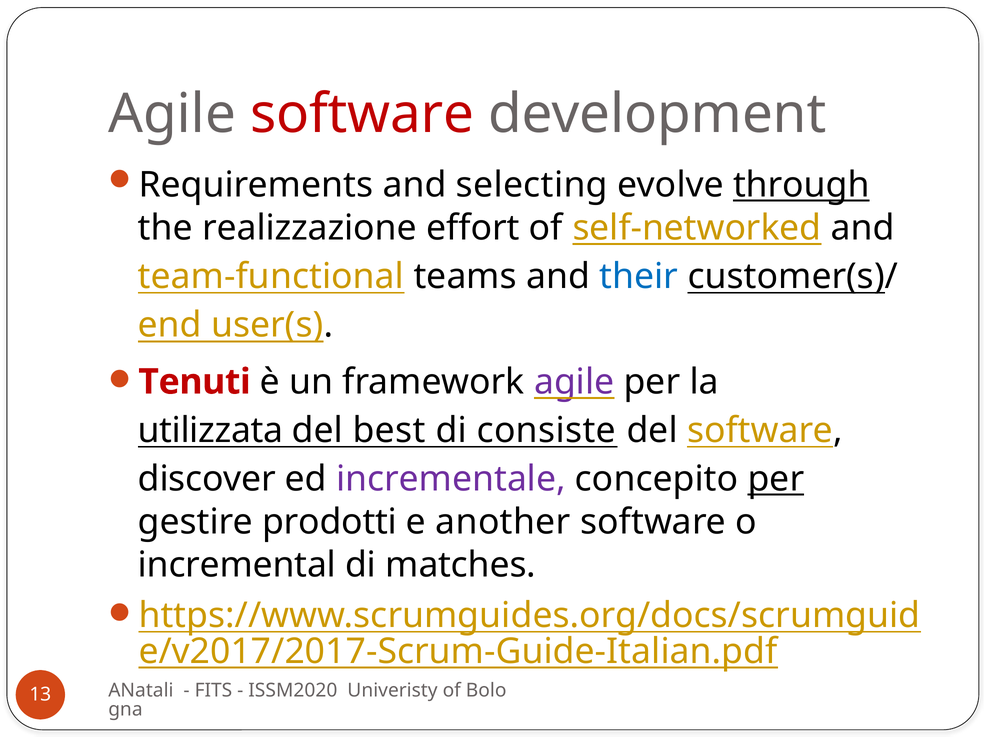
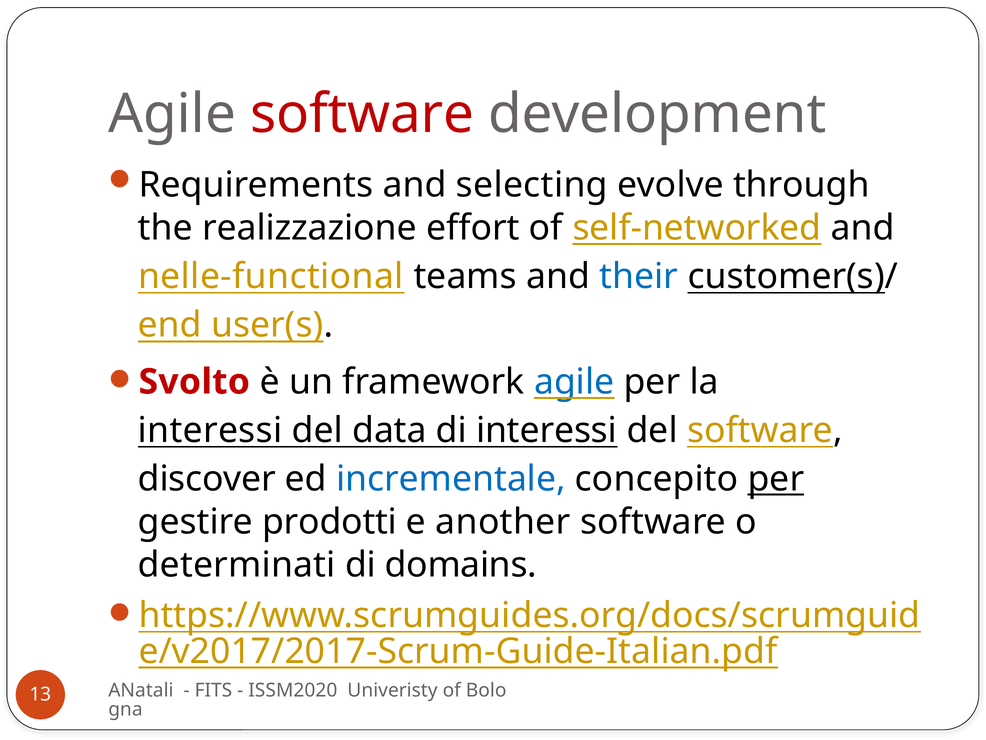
through underline: present -> none
team-functional: team-functional -> nelle-functional
Tenuti: Tenuti -> Svolto
agile at (574, 382) colour: purple -> blue
utilizzata at (210, 430): utilizzata -> interessi
best: best -> data
di consiste: consiste -> interessi
incrementale colour: purple -> blue
incremental: incremental -> determinati
matches: matches -> domains
